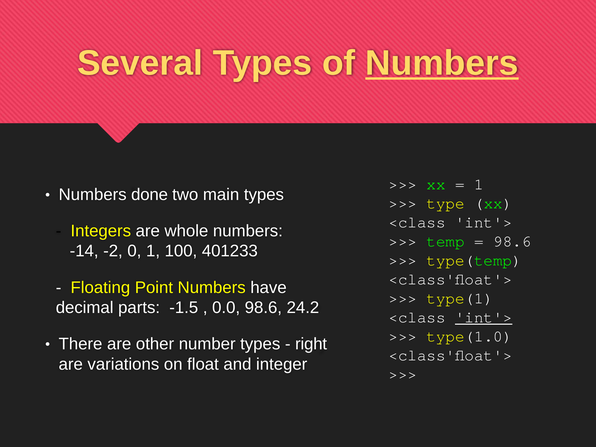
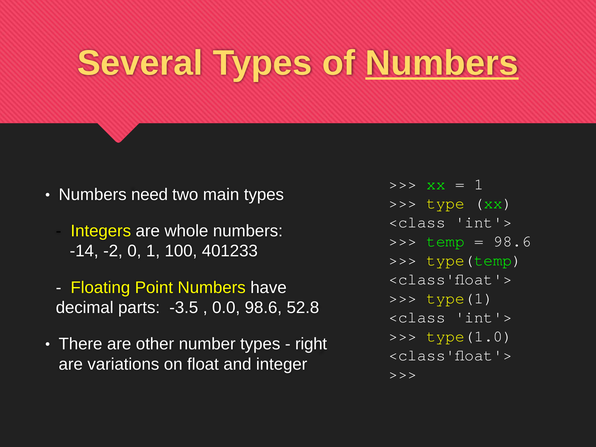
done: done -> need
-1.5: -1.5 -> -3.5
24.2: 24.2 -> 52.8
int'> at (484, 317) underline: present -> none
